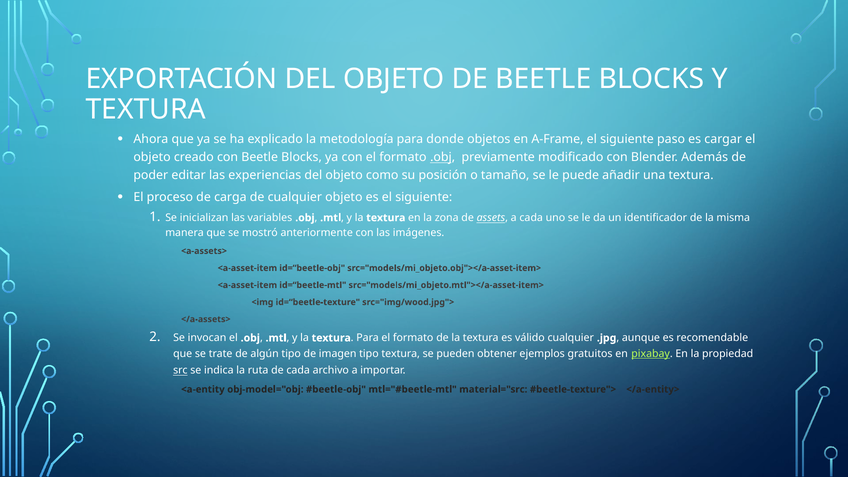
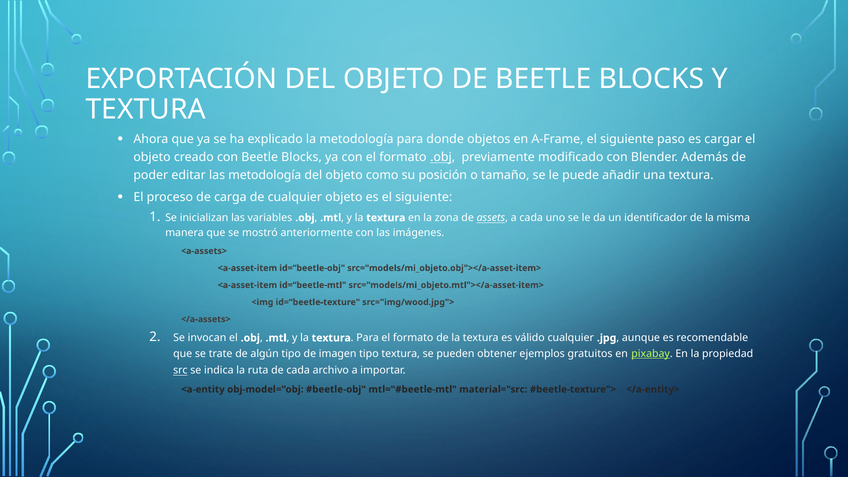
las experiencias: experiencias -> metodología
